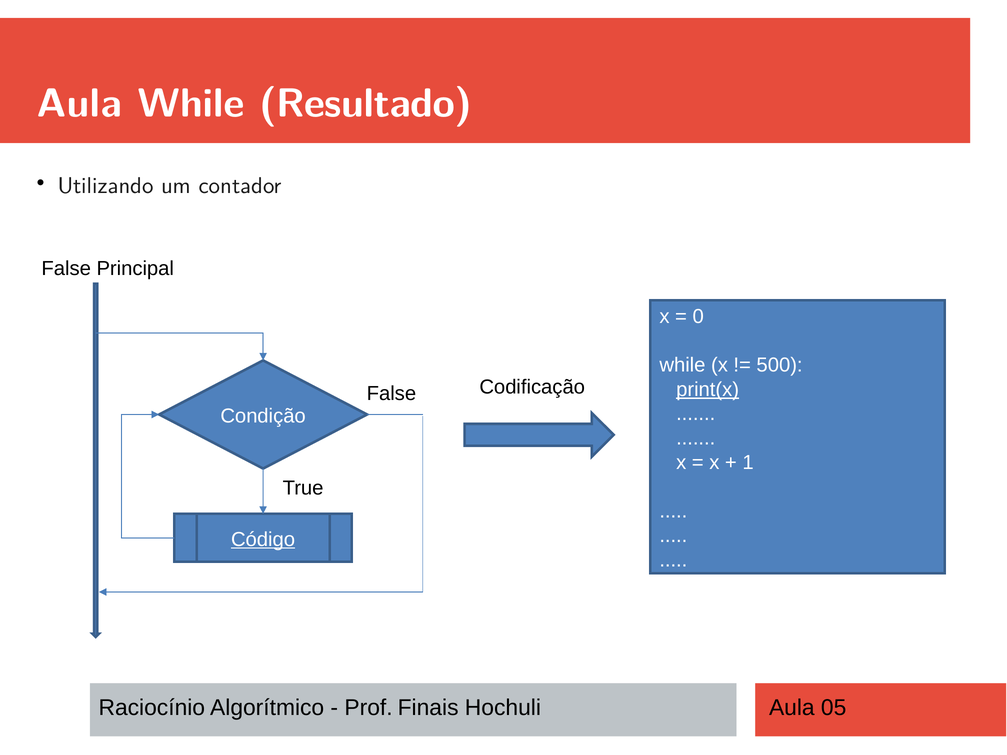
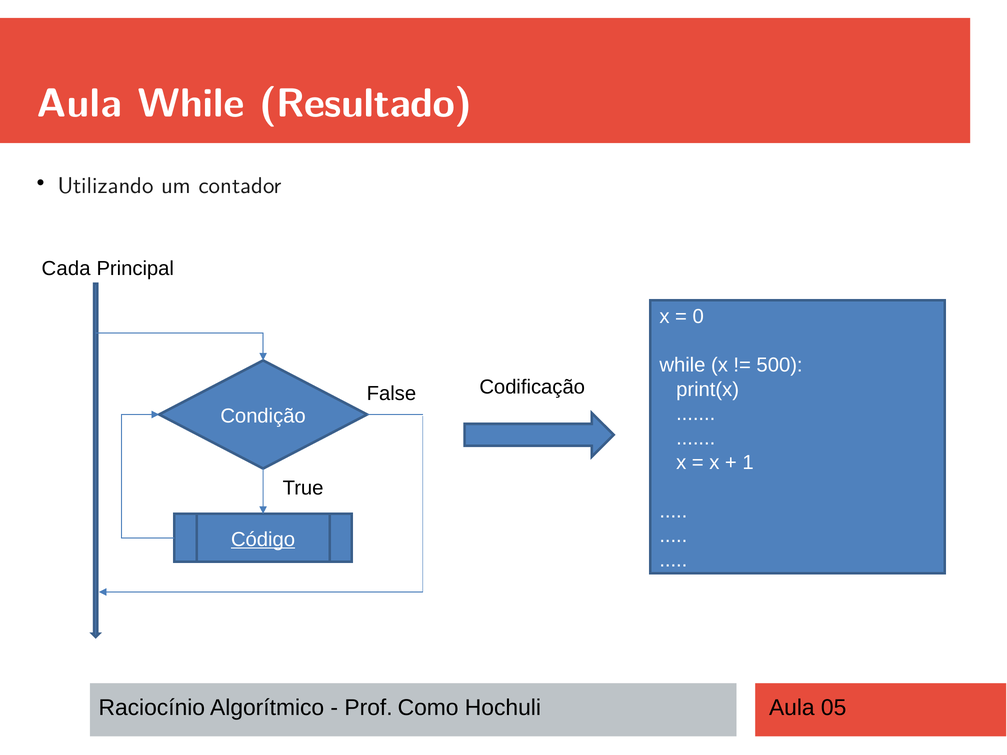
False at (66, 268): False -> Cada
print(x underline: present -> none
Finais: Finais -> Como
